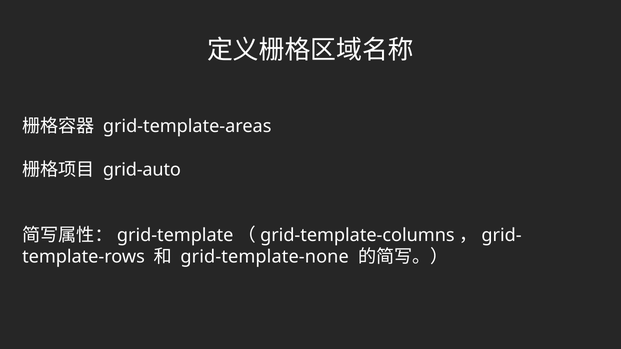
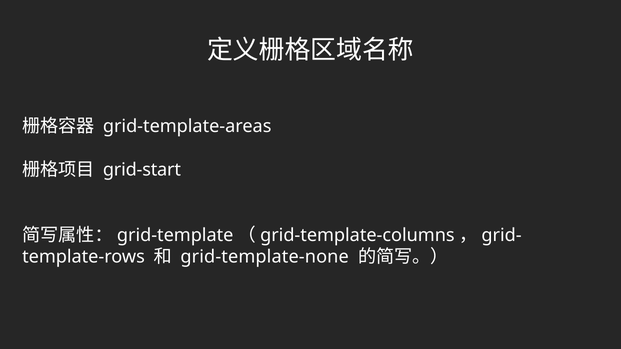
grid-auto: grid-auto -> grid-start
